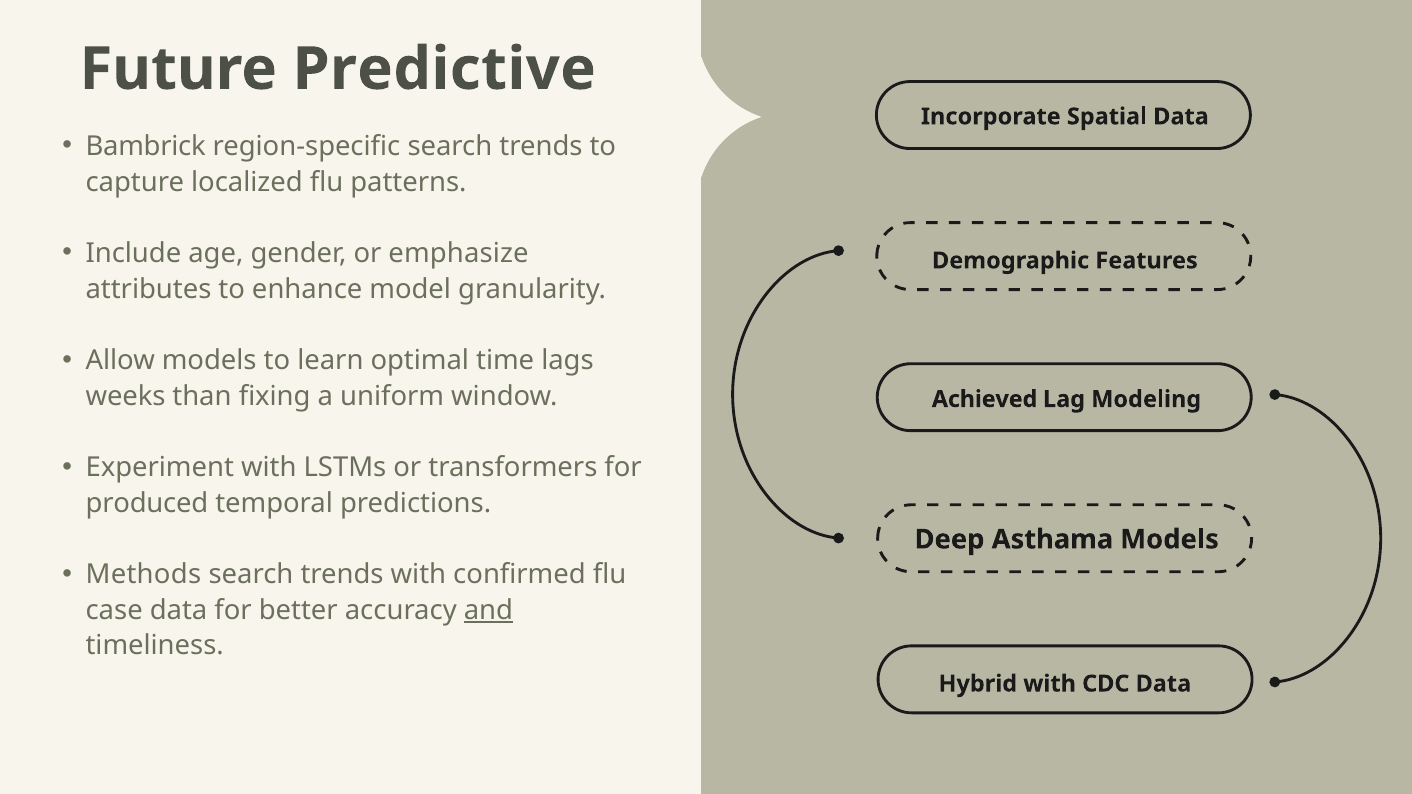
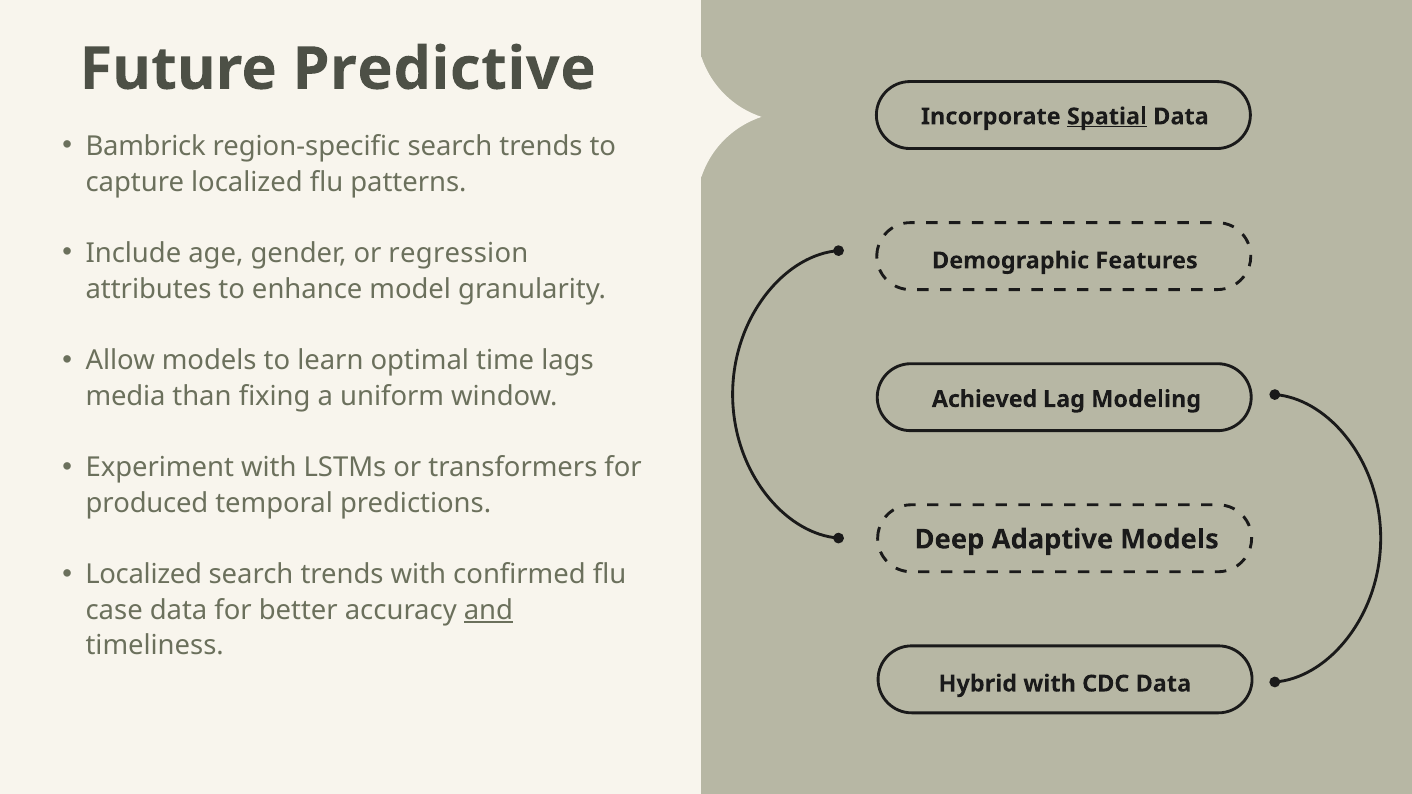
Spatial underline: none -> present
emphasize: emphasize -> regression
weeks: weeks -> media
Asthama: Asthama -> Adaptive
Methods at (143, 575): Methods -> Localized
